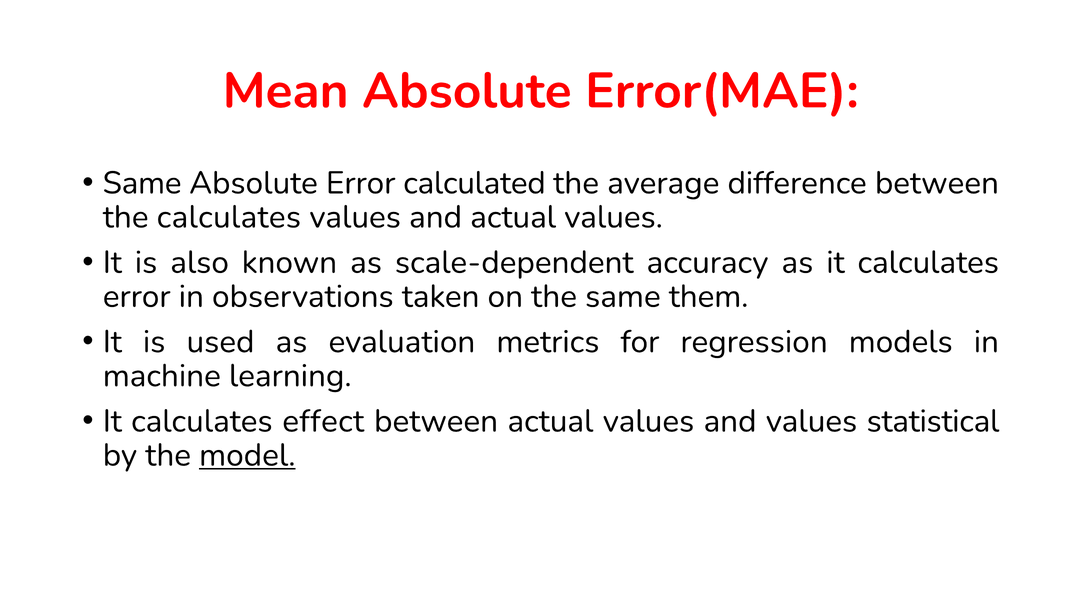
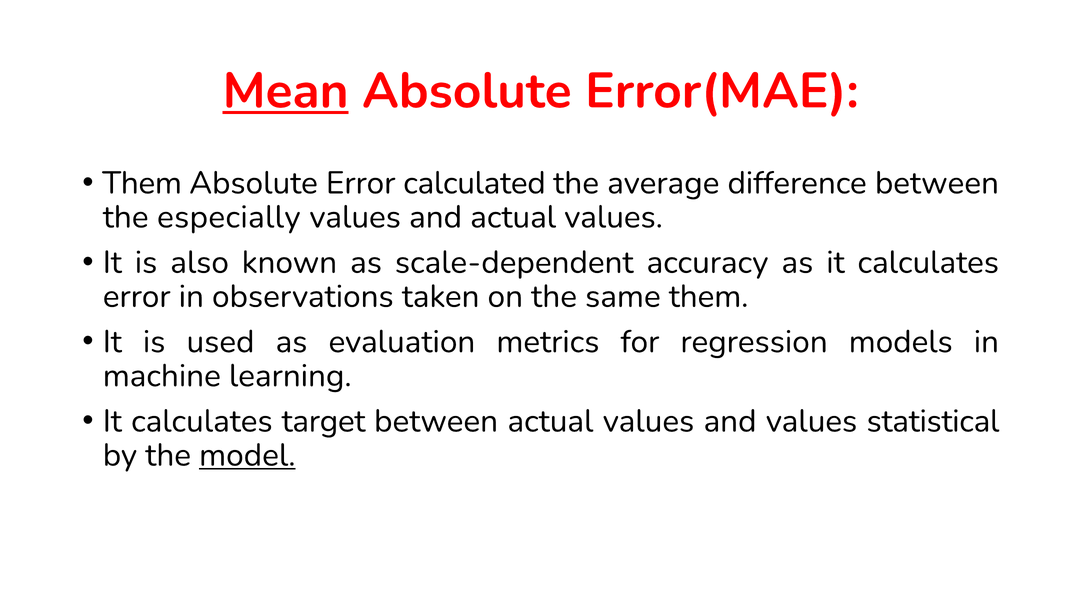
Mean underline: none -> present
Same at (142, 183): Same -> Them
the calculates: calculates -> especially
effect: effect -> target
